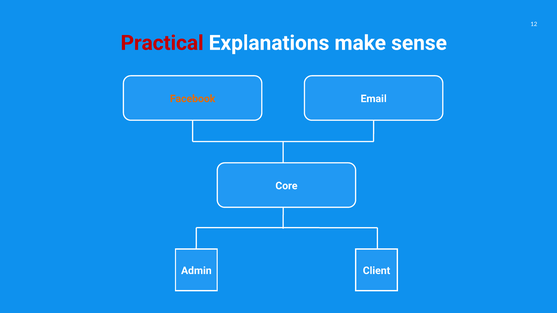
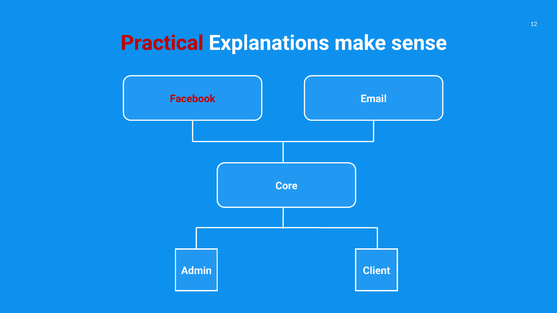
Facebook colour: orange -> red
